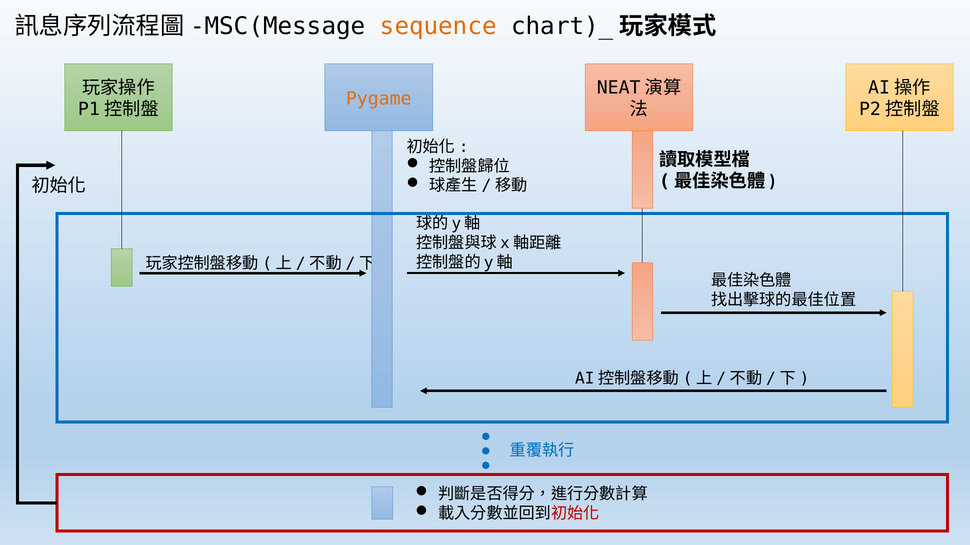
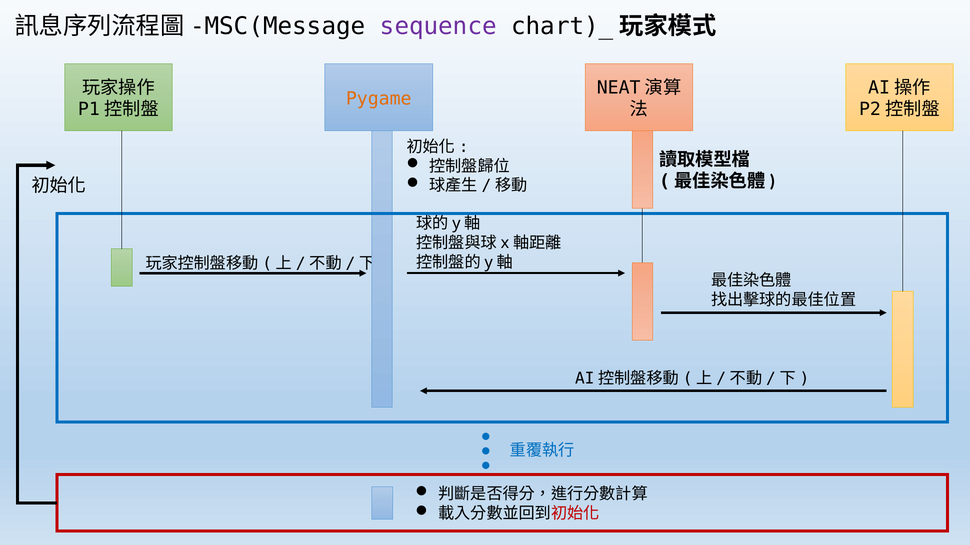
sequence colour: orange -> purple
